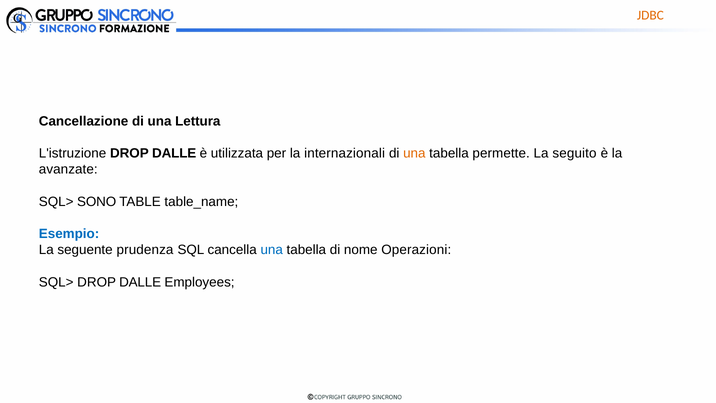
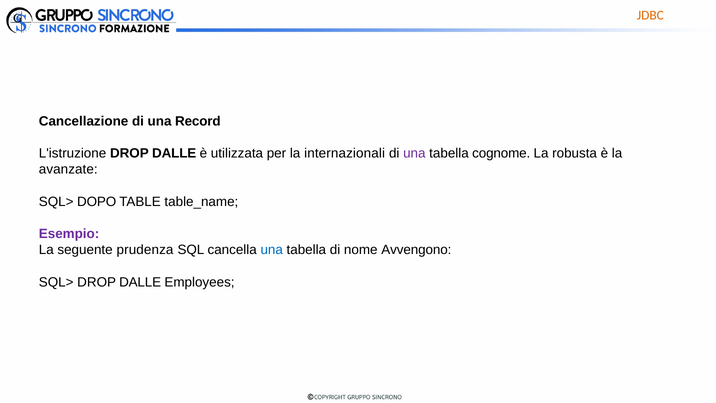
Lettura: Lettura -> Record
una at (414, 153) colour: orange -> purple
permette: permette -> cognome
seguito: seguito -> robusta
SONO: SONO -> DOPO
Esempio colour: blue -> purple
Operazioni: Operazioni -> Avvengono
